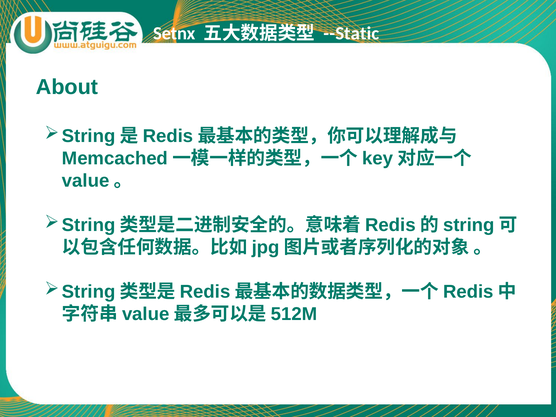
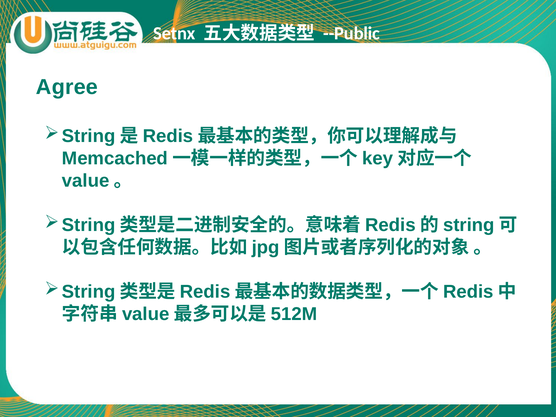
--Static: --Static -> --Public
About: About -> Agree
